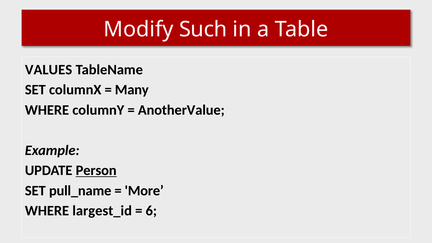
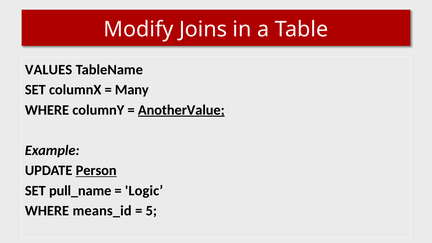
Such: Such -> Joins
AnotherValue underline: none -> present
More: More -> Logic
largest_id: largest_id -> means_id
6: 6 -> 5
